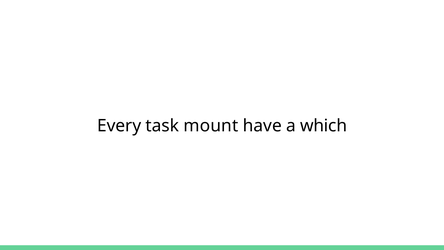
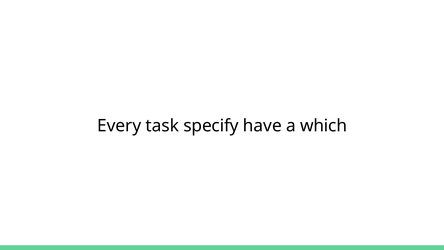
mount: mount -> specify
